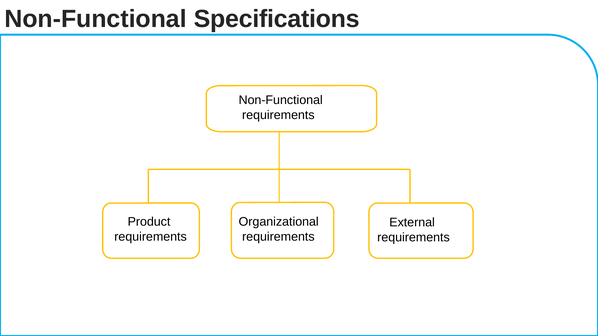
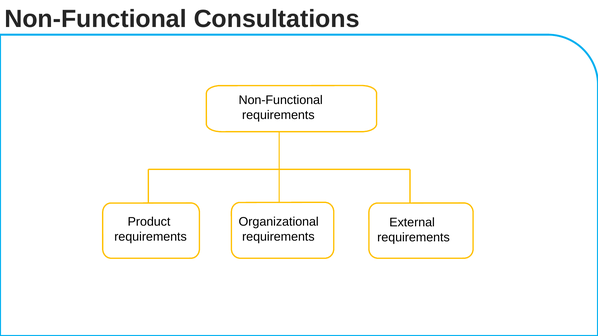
Specifications: Specifications -> Consultations
